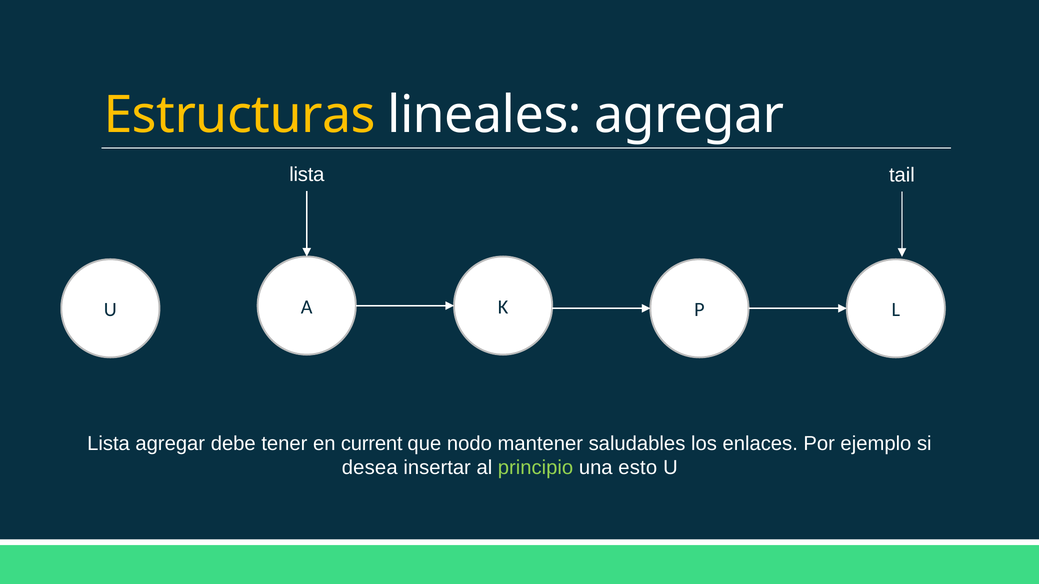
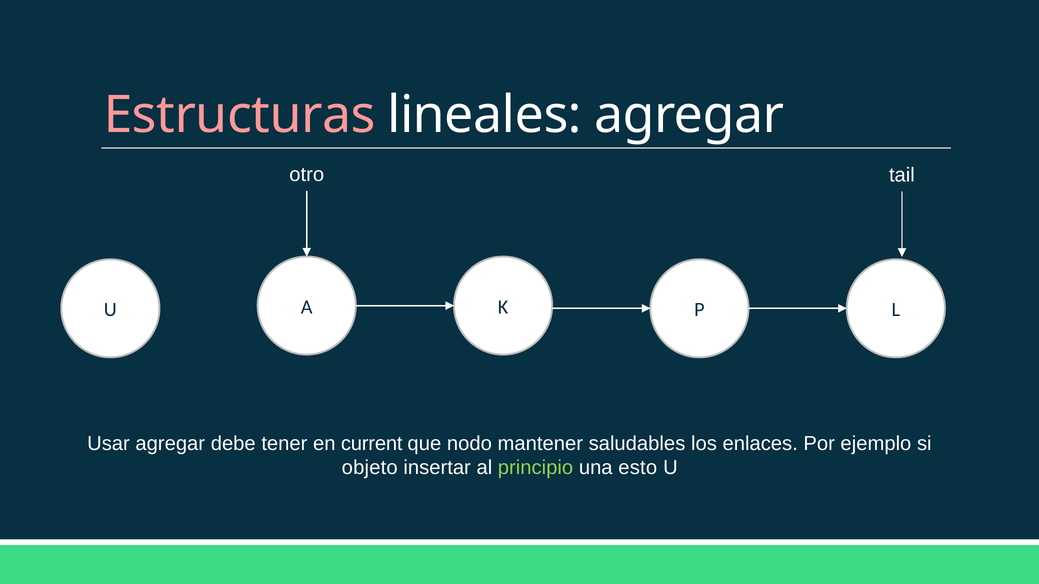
Estructuras colour: yellow -> pink
lista at (307, 175): lista -> otro
Lista at (109, 444): Lista -> Usar
desea: desea -> objeto
